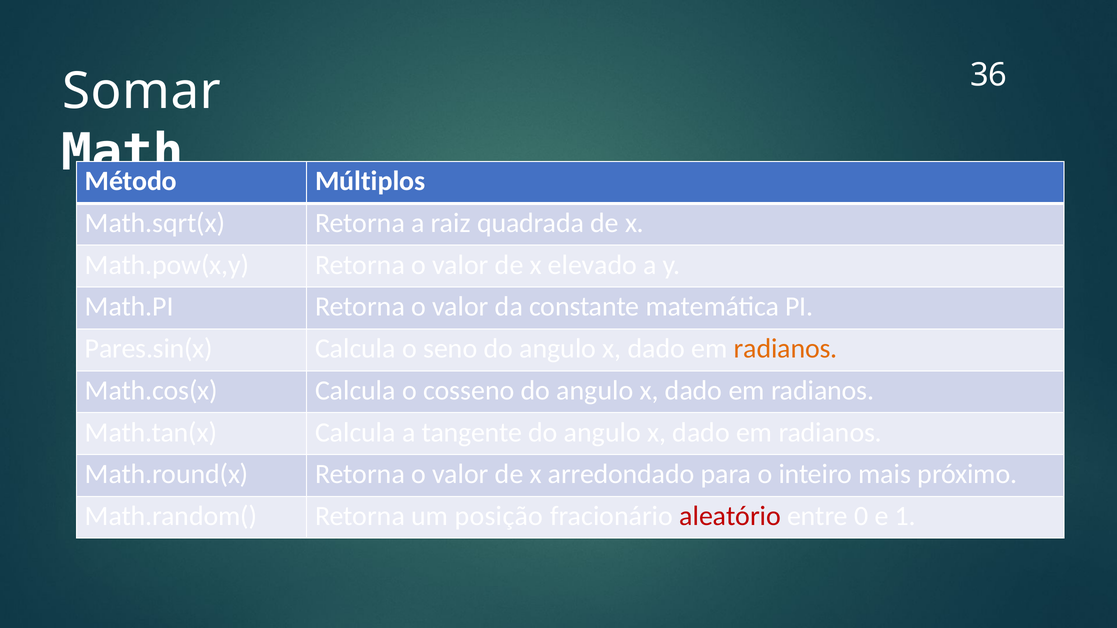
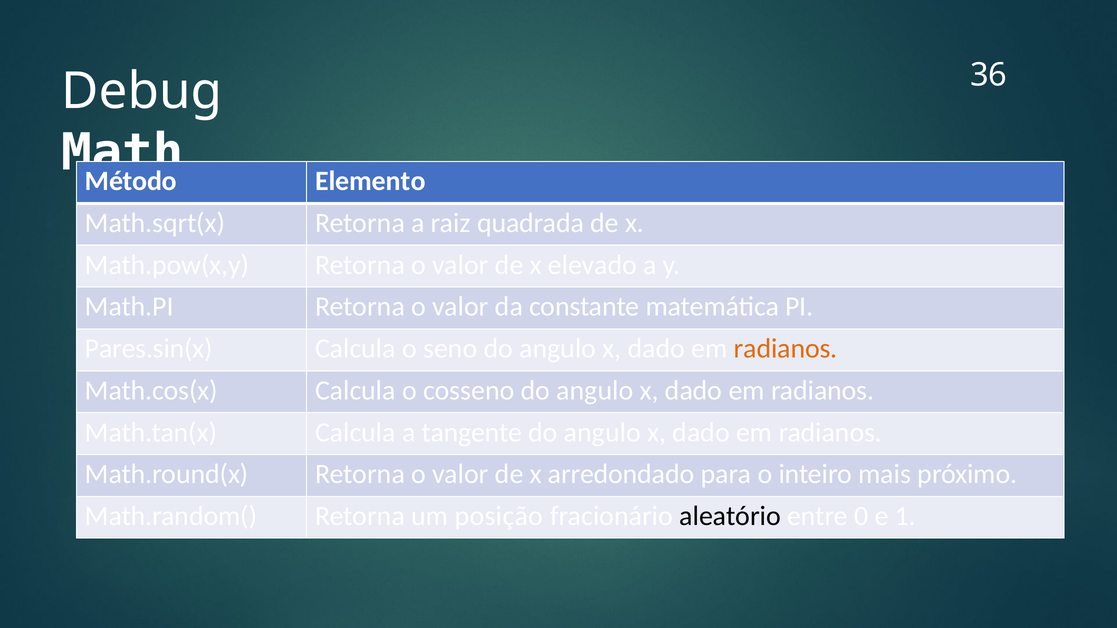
Somar: Somar -> Debug
Múltiplos: Múltiplos -> Elemento
aleatório colour: red -> black
